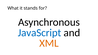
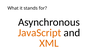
JavaScript colour: blue -> orange
